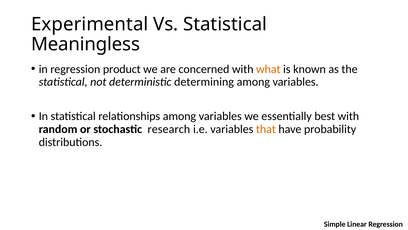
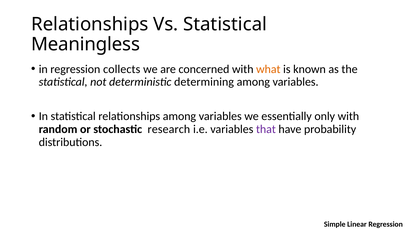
Experimental at (90, 24): Experimental -> Relationships
product: product -> collects
best: best -> only
that colour: orange -> purple
